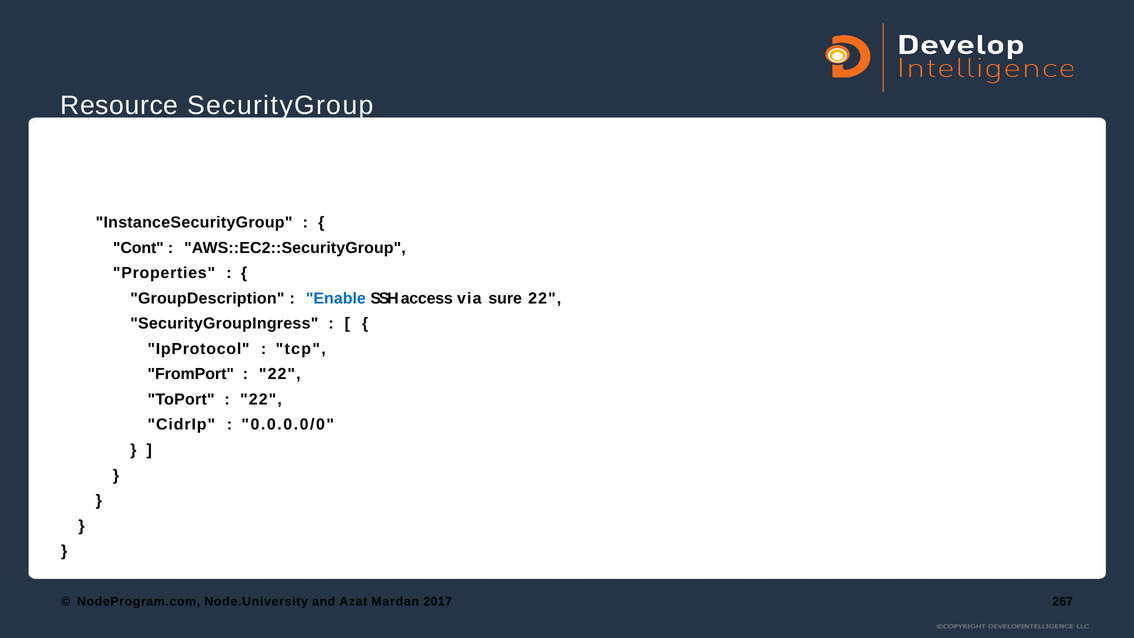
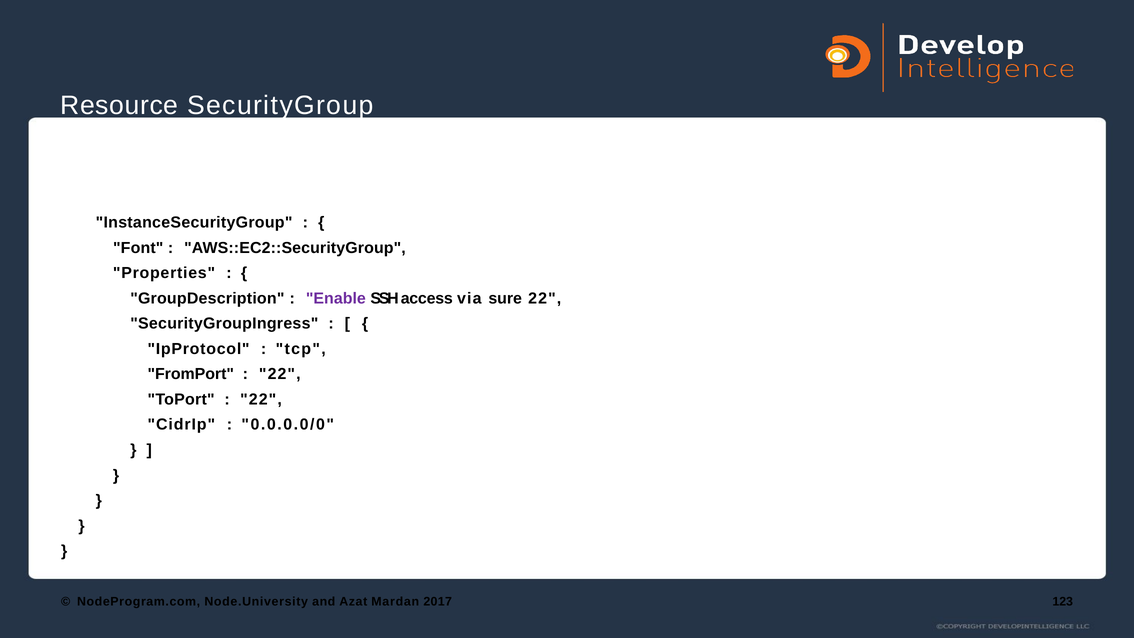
Cont: Cont -> Font
Enable colour: blue -> purple
267: 267 -> 123
